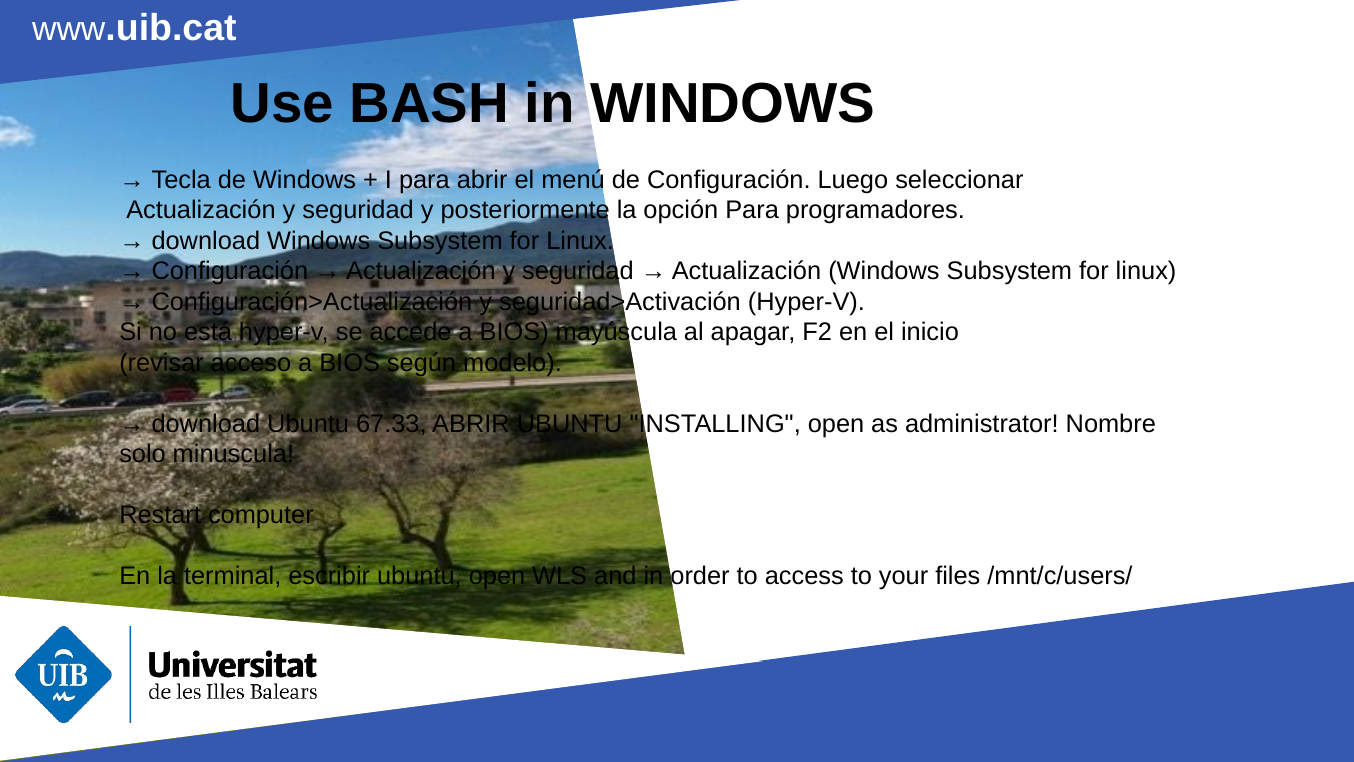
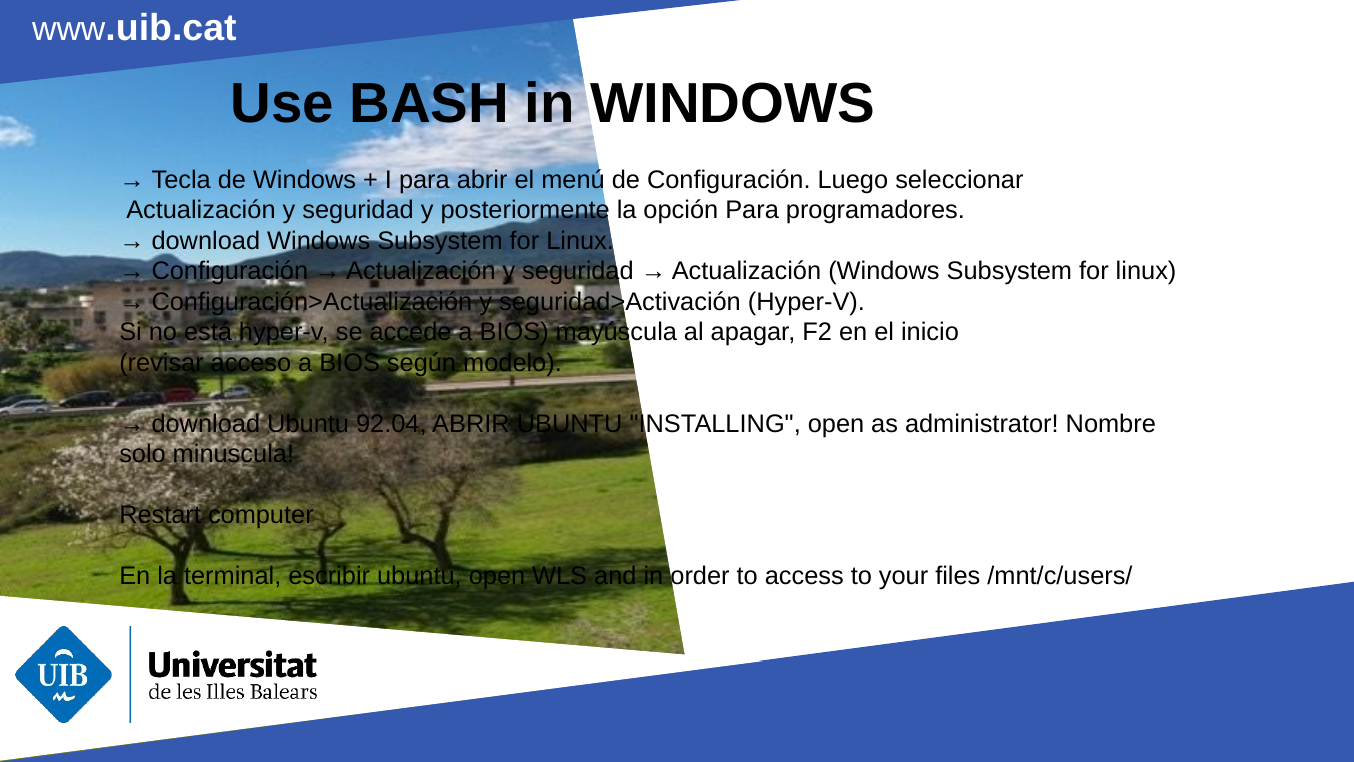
67.33: 67.33 -> 92.04
